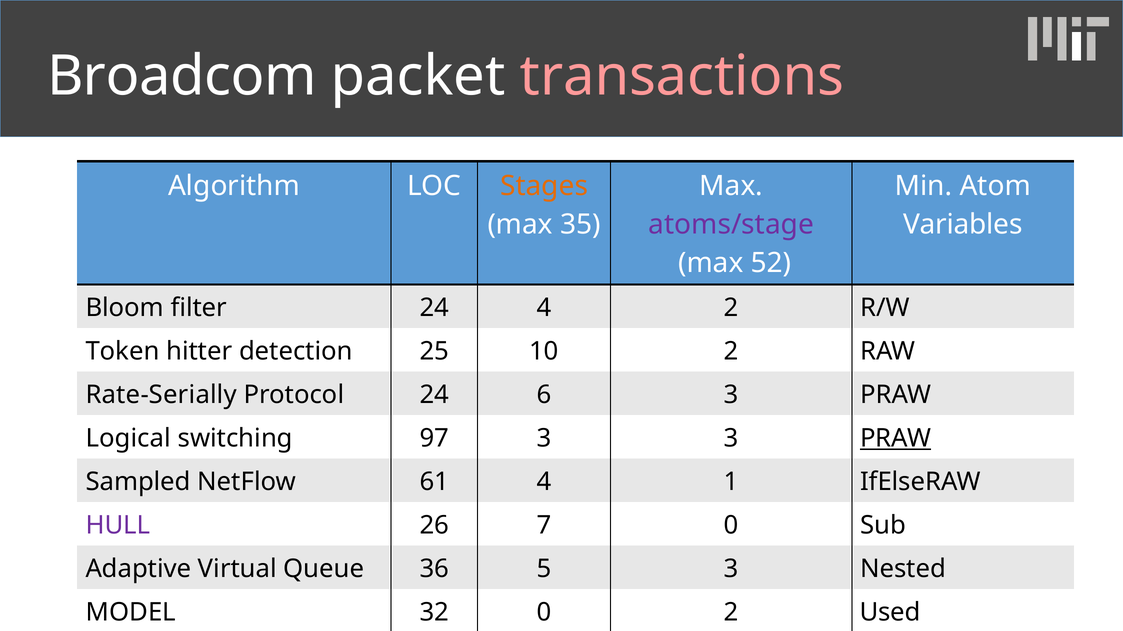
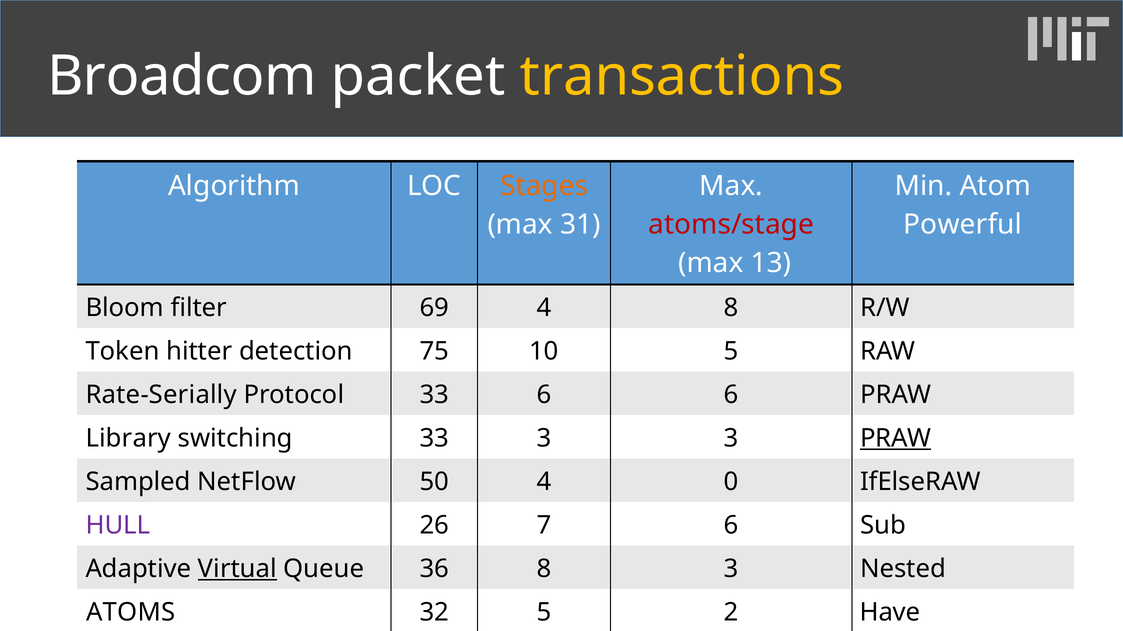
transactions colour: pink -> yellow
max 35: 35 -> 31
atoms/stage colour: purple -> red
Variables: Variables -> Powerful
52: 52 -> 13
filter 24: 24 -> 69
4 2: 2 -> 8
25: 25 -> 75
10 2: 2 -> 5
Protocol 24: 24 -> 33
6 3: 3 -> 6
Logical: Logical -> Library
switching 97: 97 -> 33
61: 61 -> 50
1: 1 -> 0
7 0: 0 -> 6
Virtual underline: none -> present
36 5: 5 -> 8
MODEL: MODEL -> ATOMS
32 0: 0 -> 5
Used: Used -> Have
